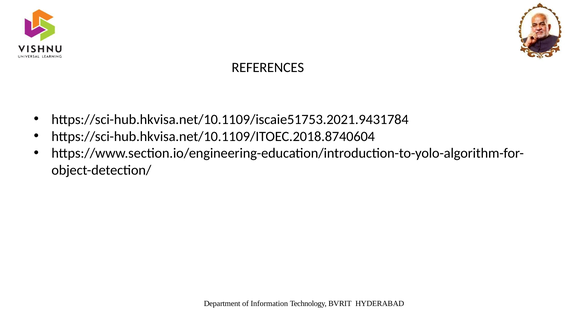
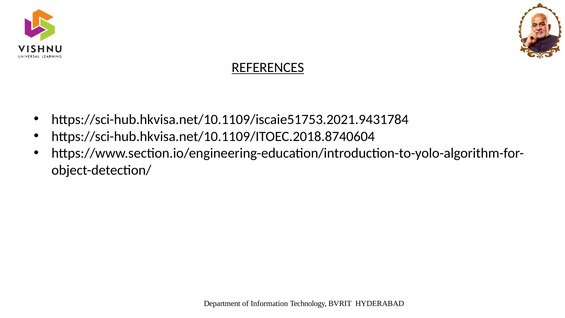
REFERENCES underline: none -> present
